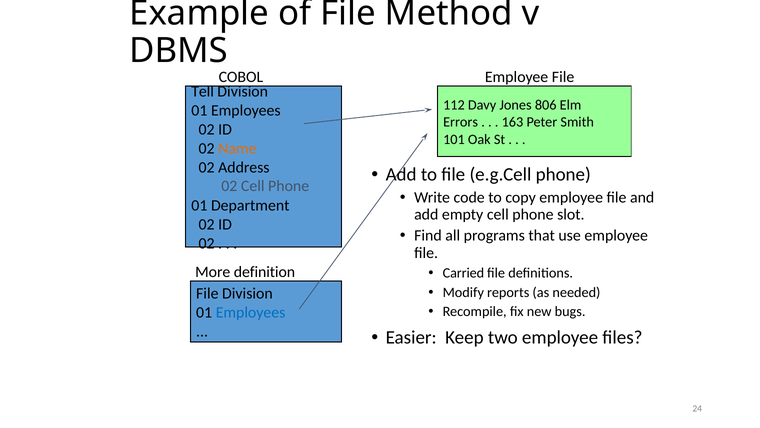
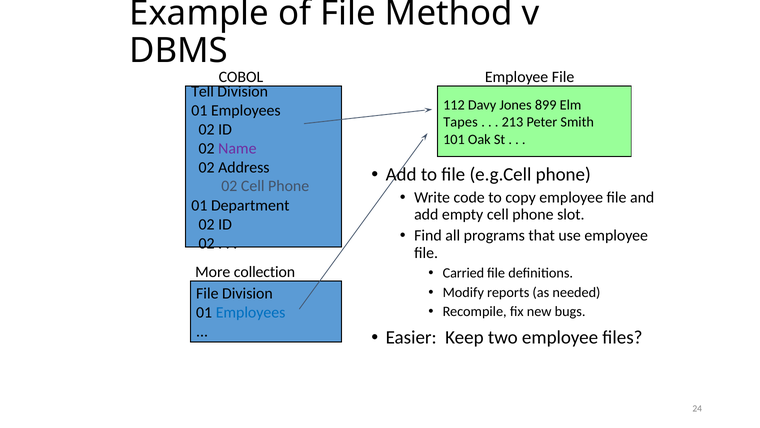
806: 806 -> 899
Errors: Errors -> Tapes
163: 163 -> 213
Name colour: orange -> purple
definition: definition -> collection
